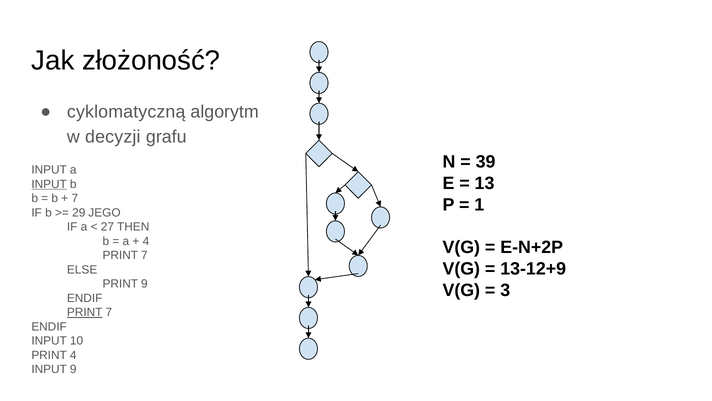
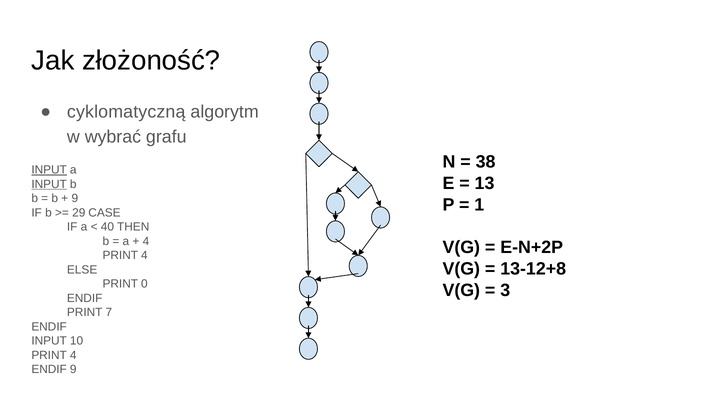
decyzji: decyzji -> wybrać
39: 39 -> 38
INPUT at (49, 170) underline: none -> present
7 at (75, 198): 7 -> 9
JEGO: JEGO -> CASE
27: 27 -> 40
7 at (144, 255): 7 -> 4
13-12+9: 13-12+9 -> 13-12+8
PRINT 9: 9 -> 0
PRINT at (85, 312) underline: present -> none
INPUT at (49, 369): INPUT -> ENDIF
